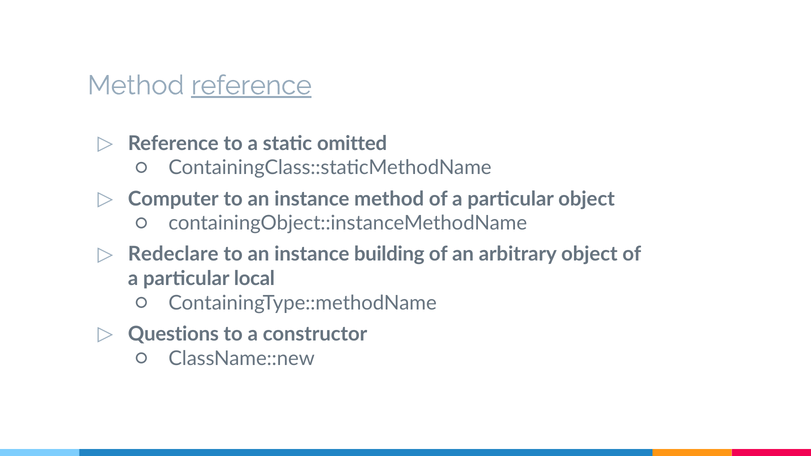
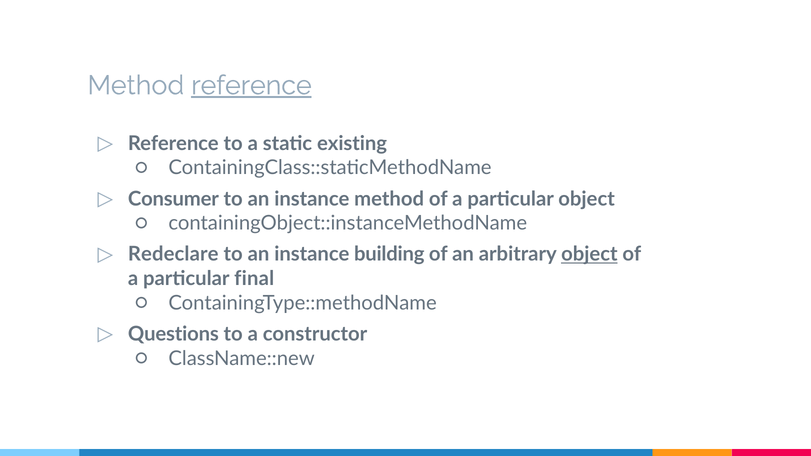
omitted: omitted -> existing
Computer: Computer -> Consumer
object at (589, 254) underline: none -> present
local: local -> final
